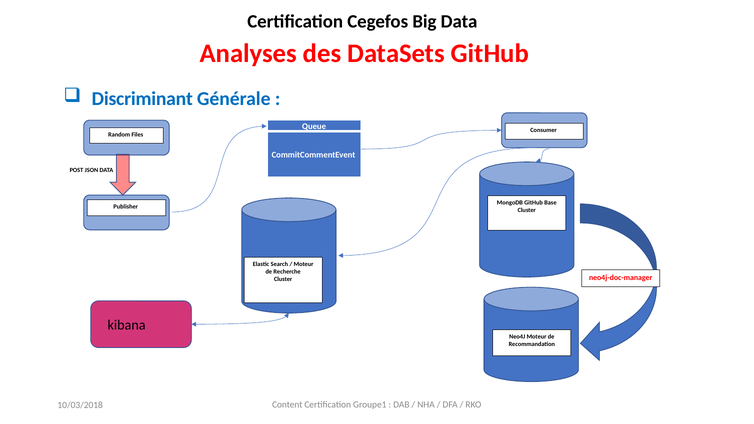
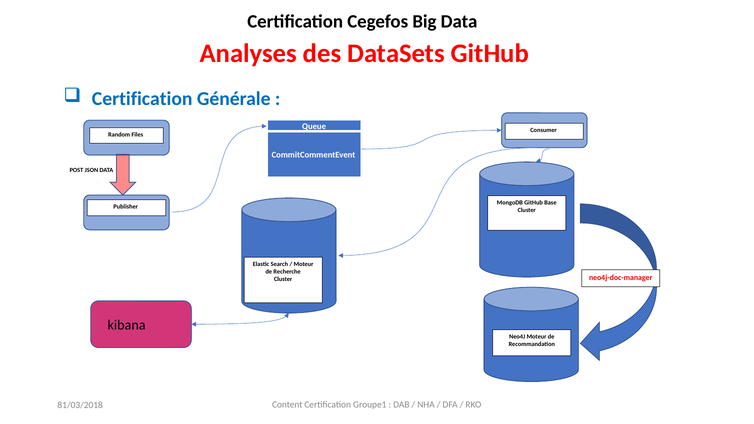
Discriminant at (142, 99): Discriminant -> Certification
10/03/2018: 10/03/2018 -> 81/03/2018
